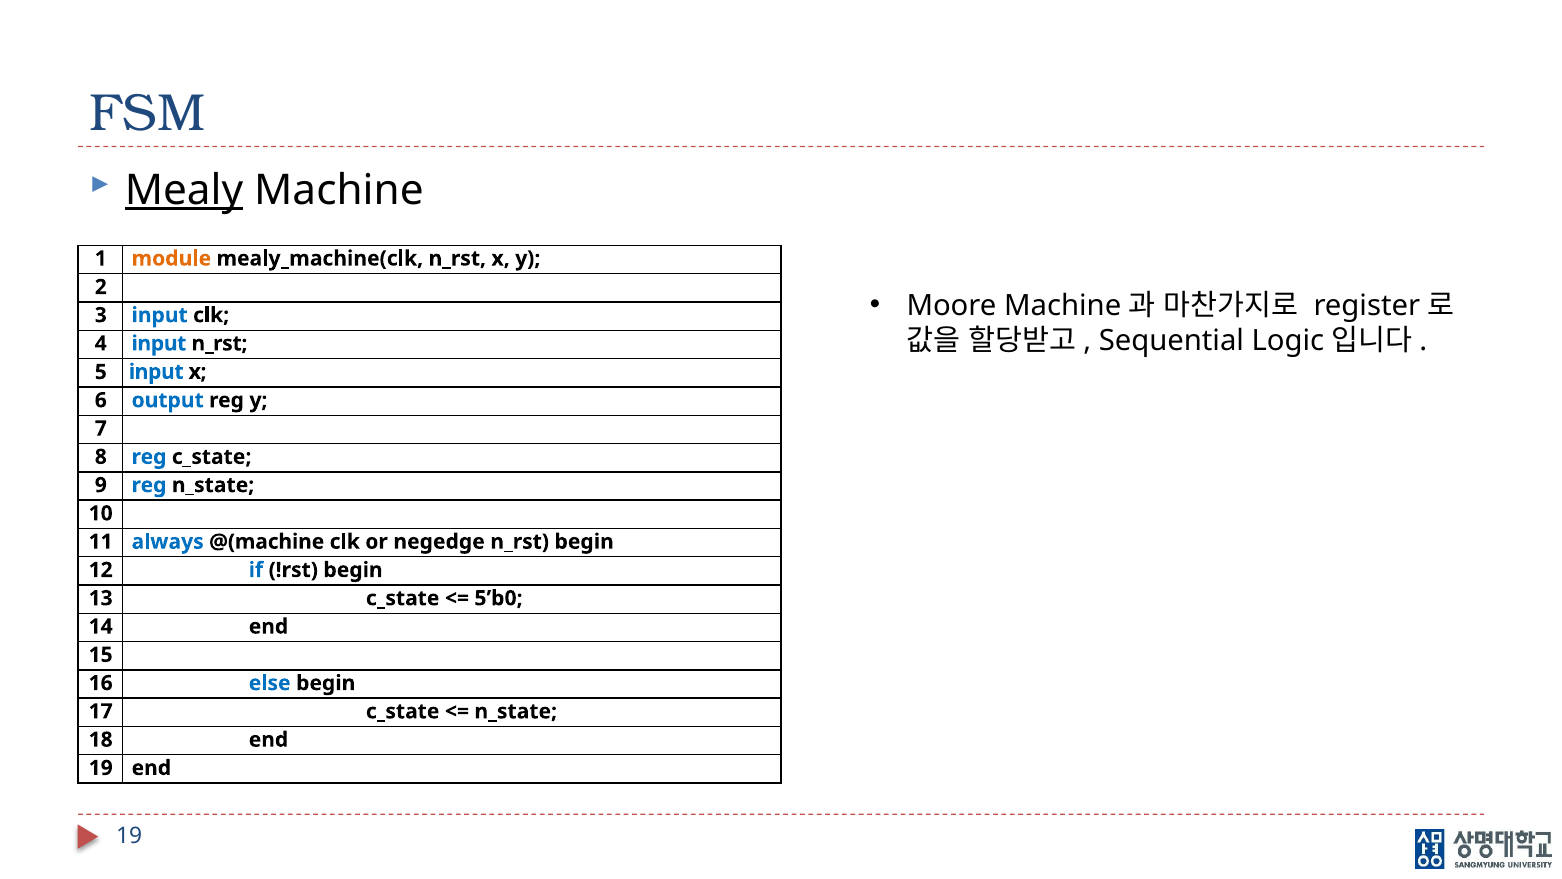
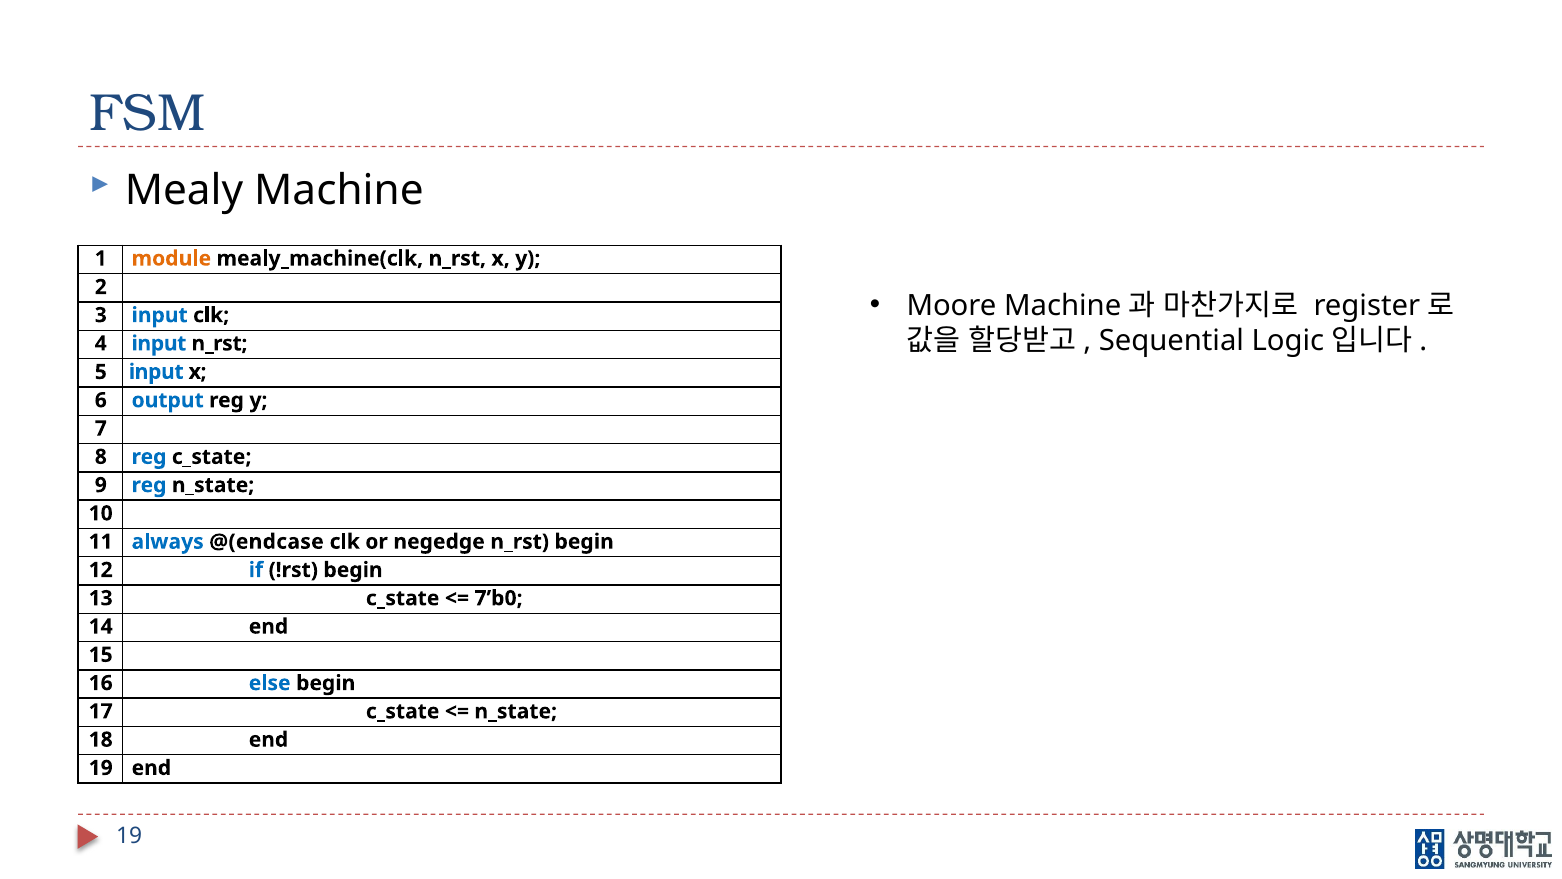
Mealy underline: present -> none
@(machine: @(machine -> @(endcase
5’b0: 5’b0 -> 7’b0
